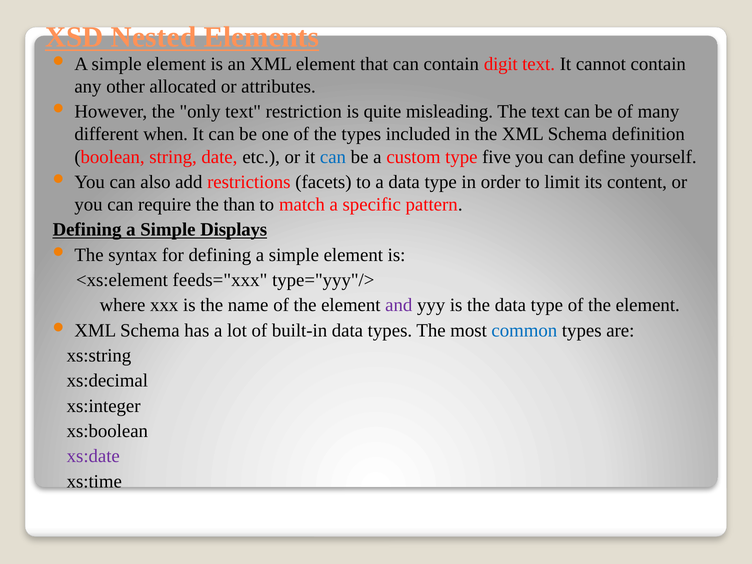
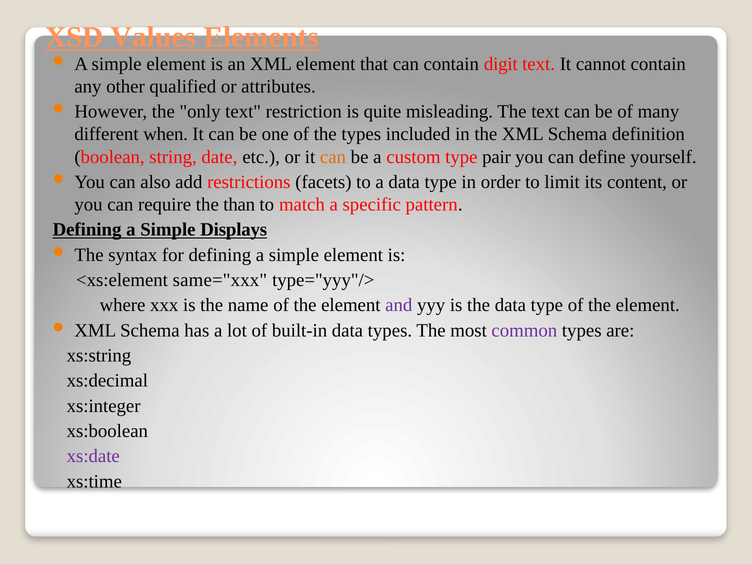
Nested: Nested -> Values
allocated: allocated -> qualified
can at (333, 157) colour: blue -> orange
five: five -> pair
feeds="xxx: feeds="xxx -> same="xxx
common colour: blue -> purple
